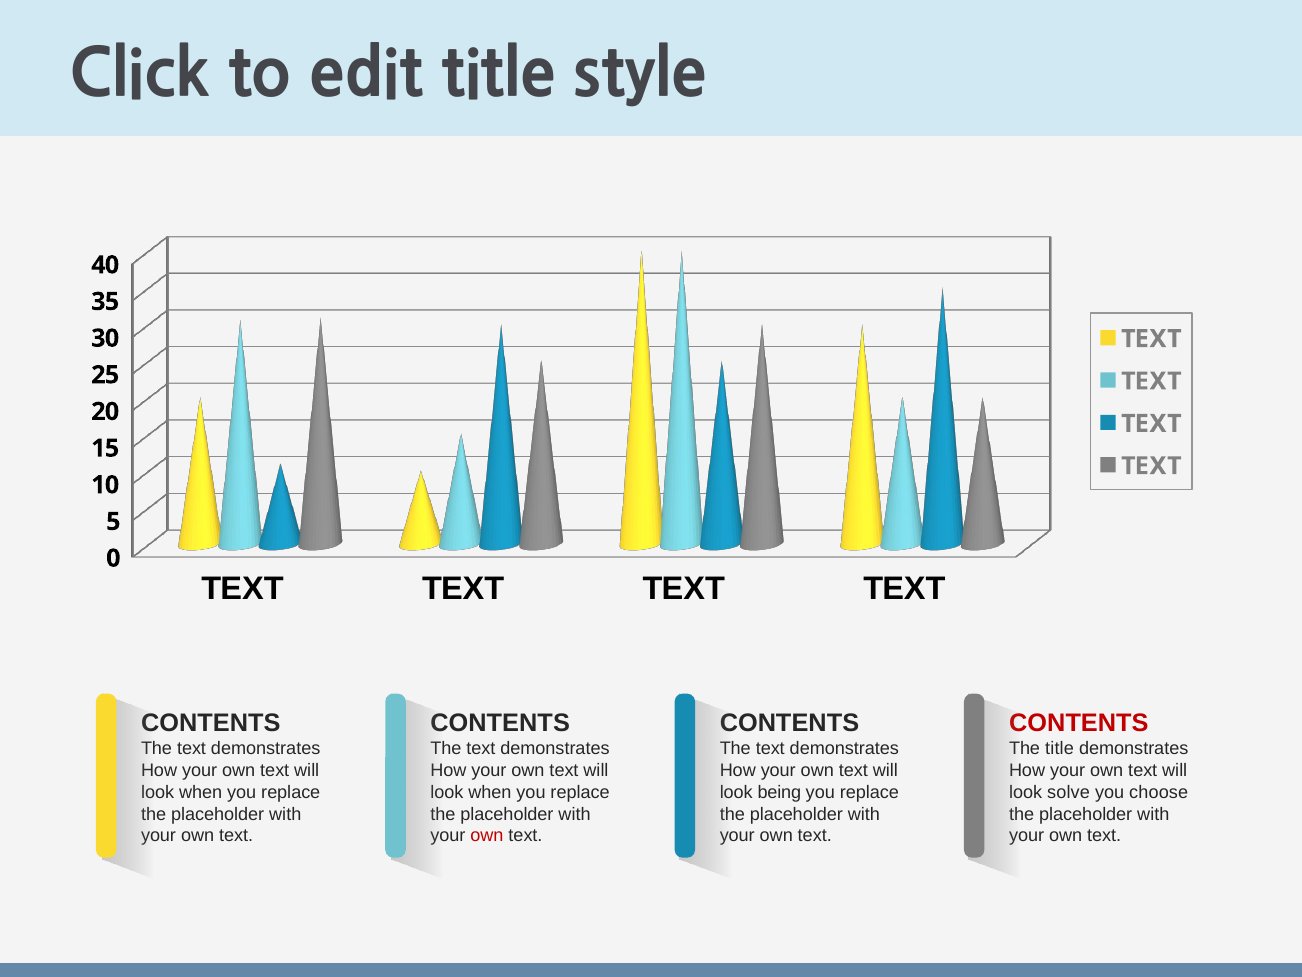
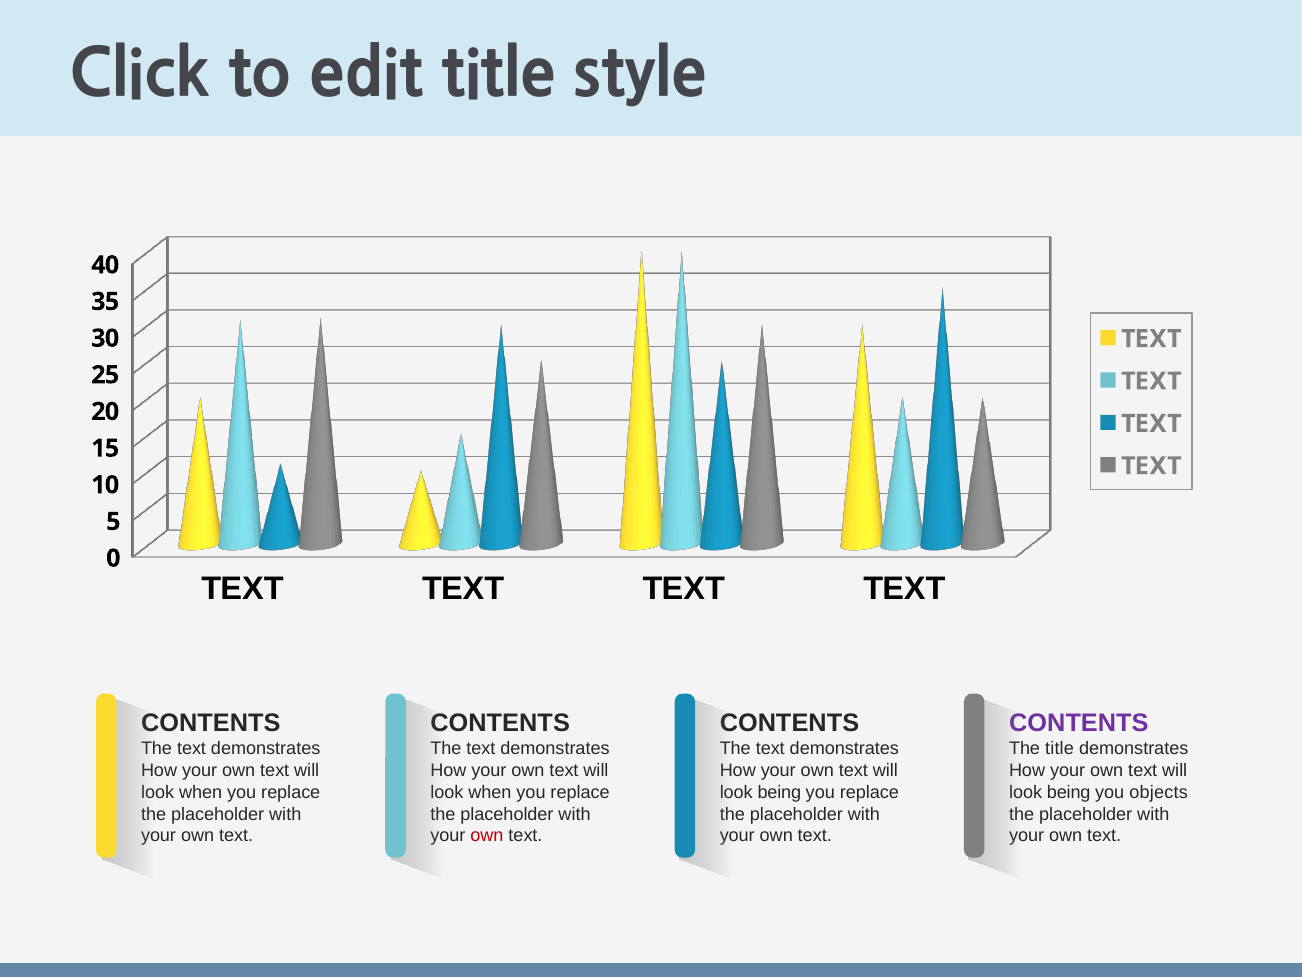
CONTENTS at (1079, 723) colour: red -> purple
solve at (1069, 792): solve -> being
choose: choose -> objects
